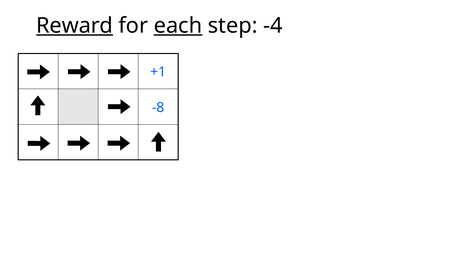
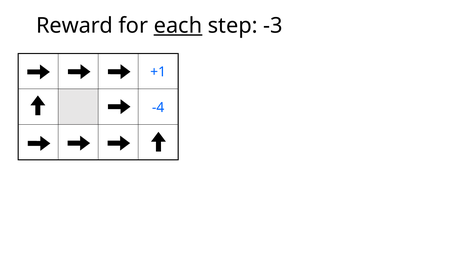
Reward underline: present -> none
-4: -4 -> -3
-8: -8 -> -4
